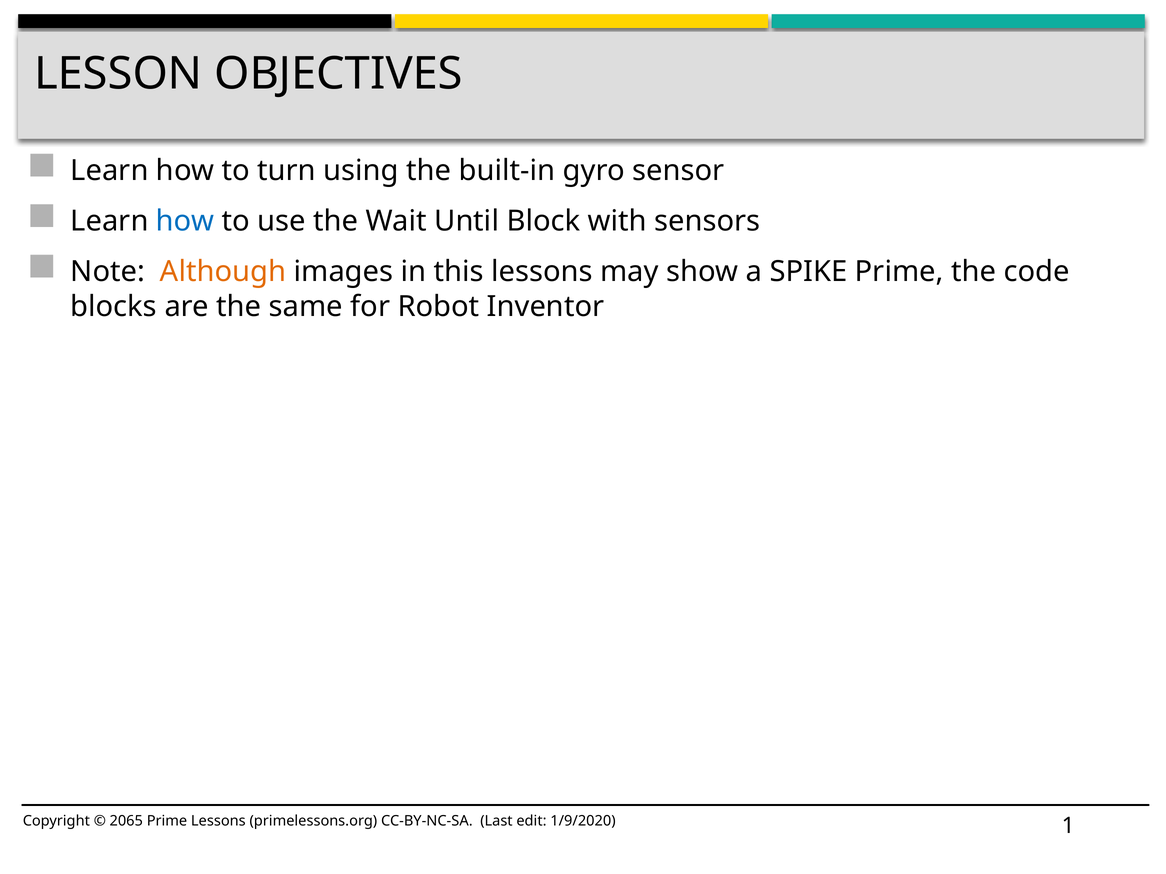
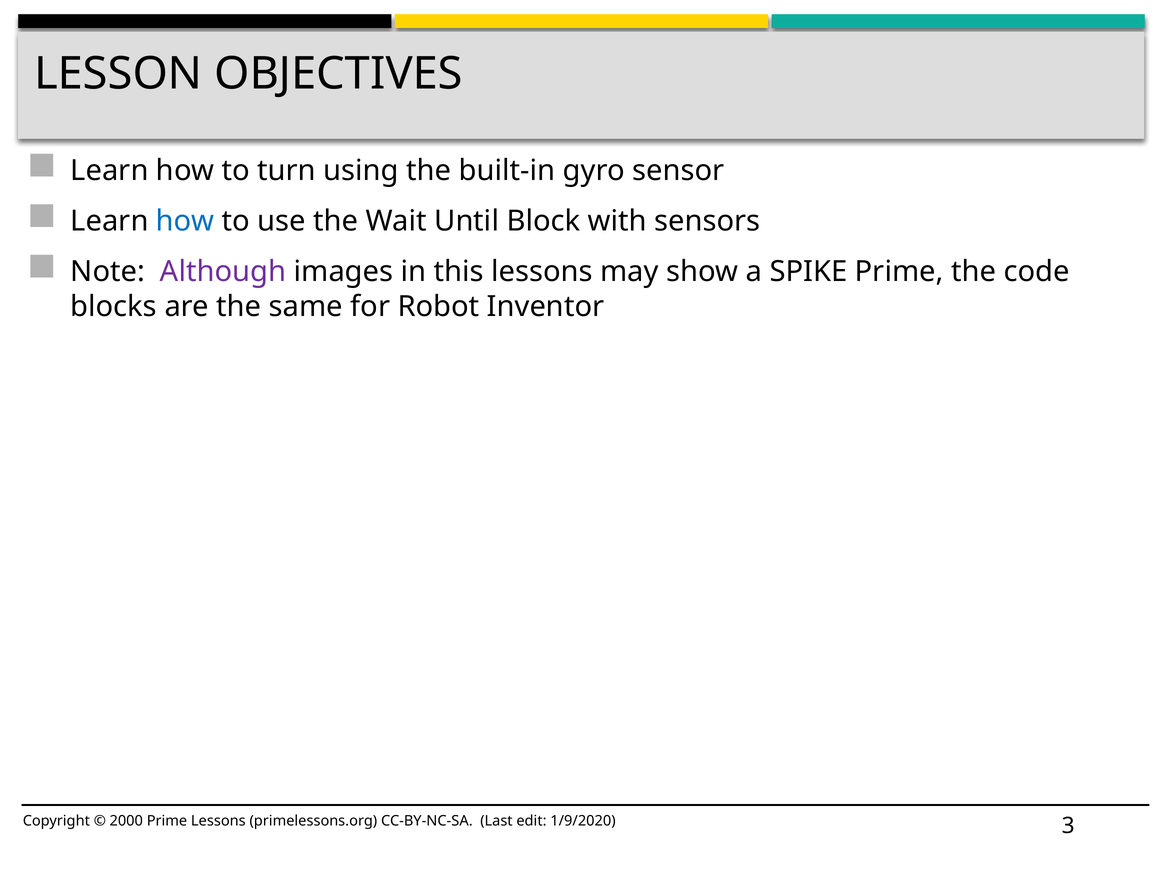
Although colour: orange -> purple
2065: 2065 -> 2000
1: 1 -> 3
